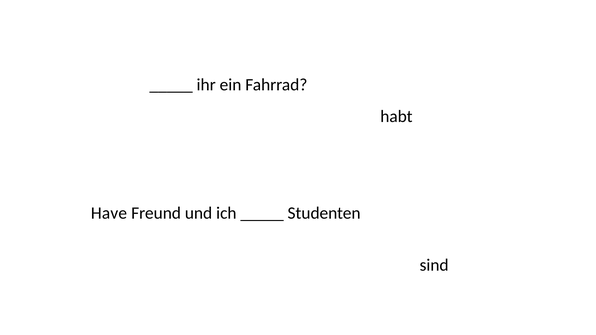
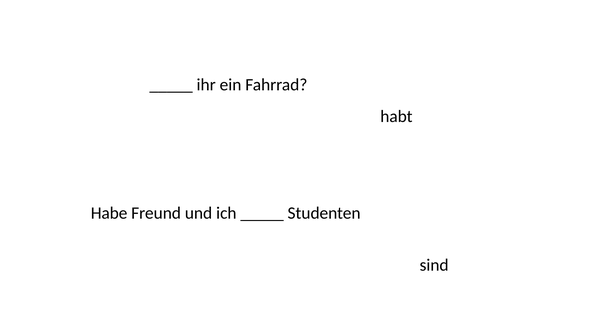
Have: Have -> Habe
